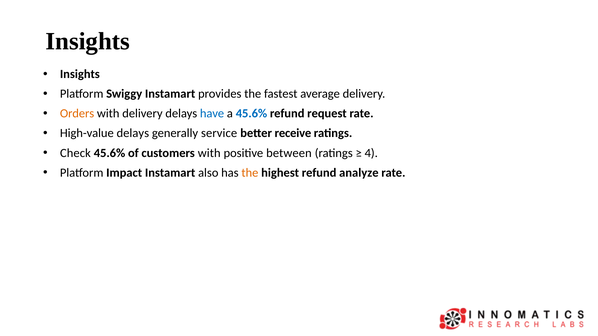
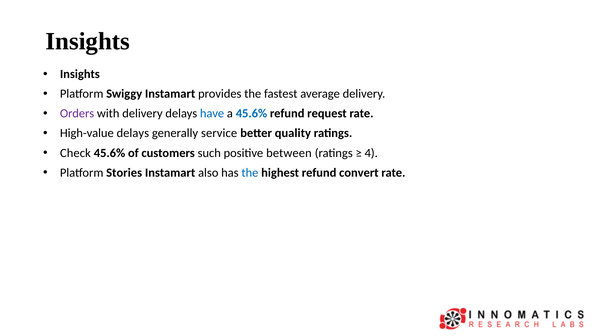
Orders colour: orange -> purple
receive: receive -> quality
customers with: with -> such
Impact: Impact -> Stories
the at (250, 173) colour: orange -> blue
analyze: analyze -> convert
